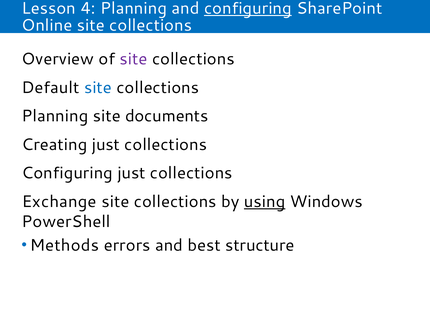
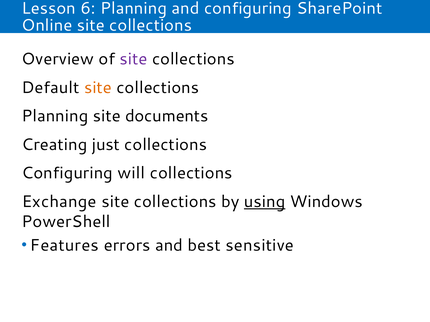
4: 4 -> 6
configuring at (248, 8) underline: present -> none
site at (98, 88) colour: blue -> orange
Configuring just: just -> will
Methods: Methods -> Features
structure: structure -> sensitive
